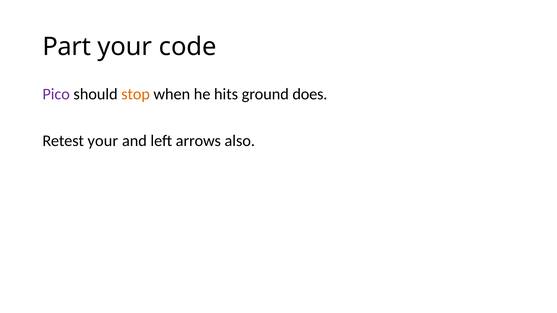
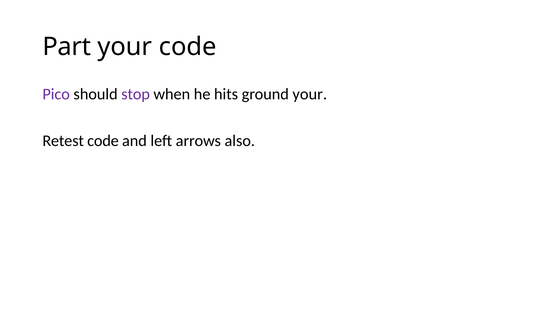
stop colour: orange -> purple
ground does: does -> your
Retest your: your -> code
